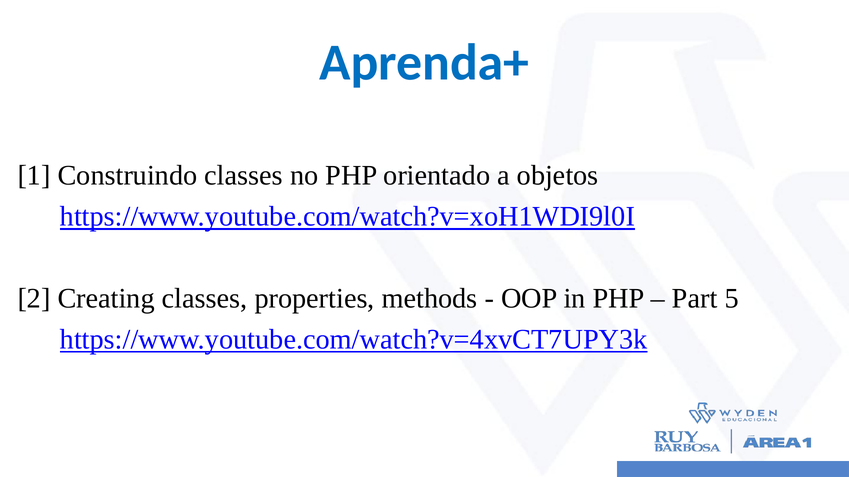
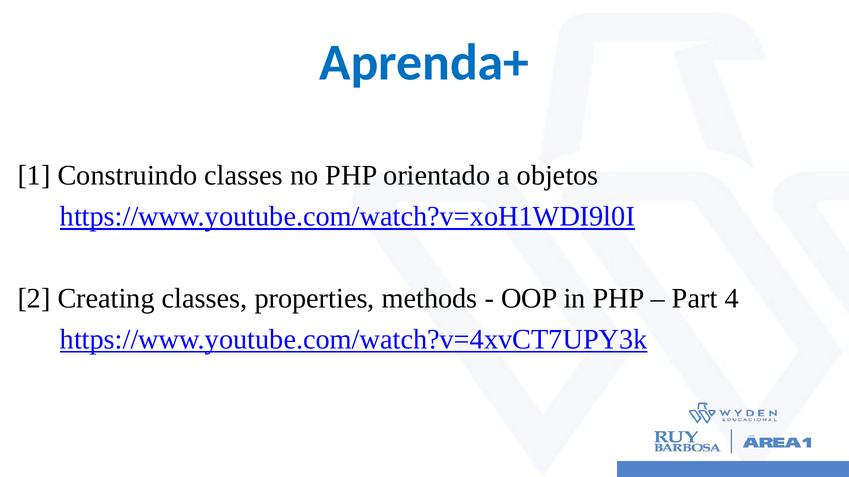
5: 5 -> 4
